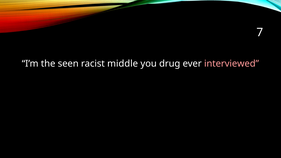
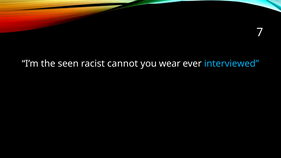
middle: middle -> cannot
drug: drug -> wear
interviewed colour: pink -> light blue
